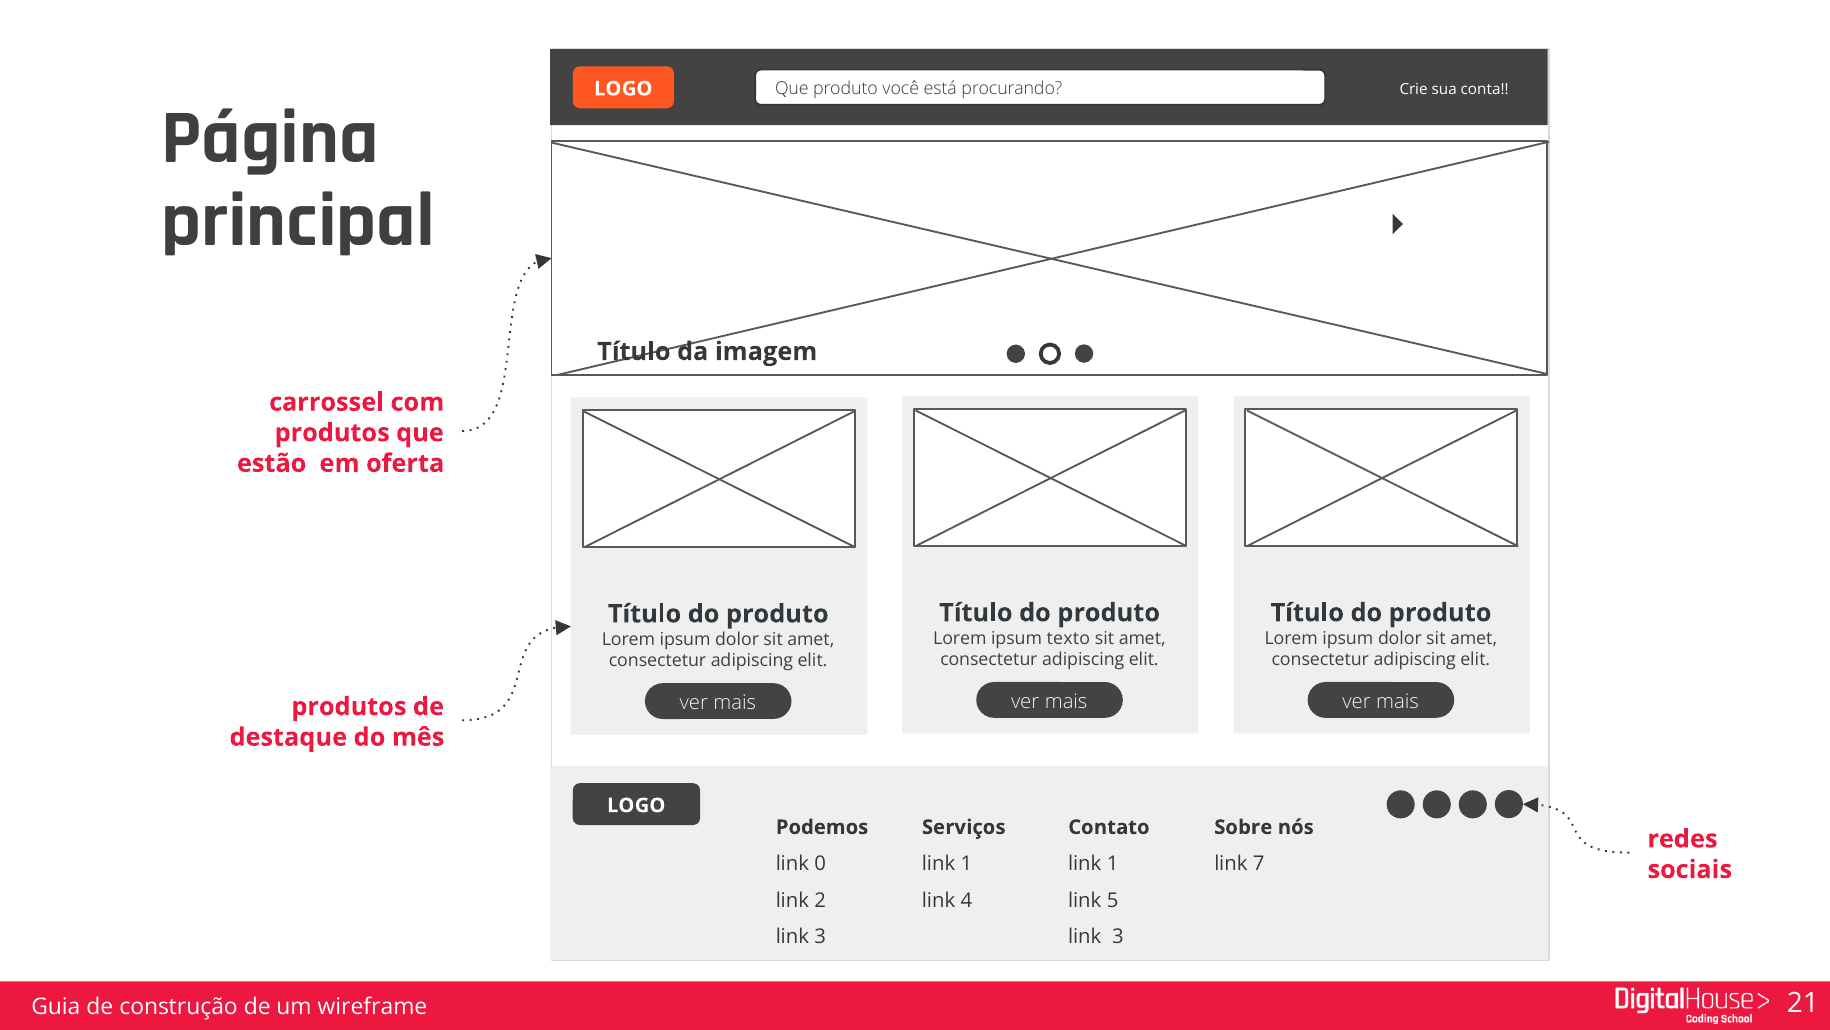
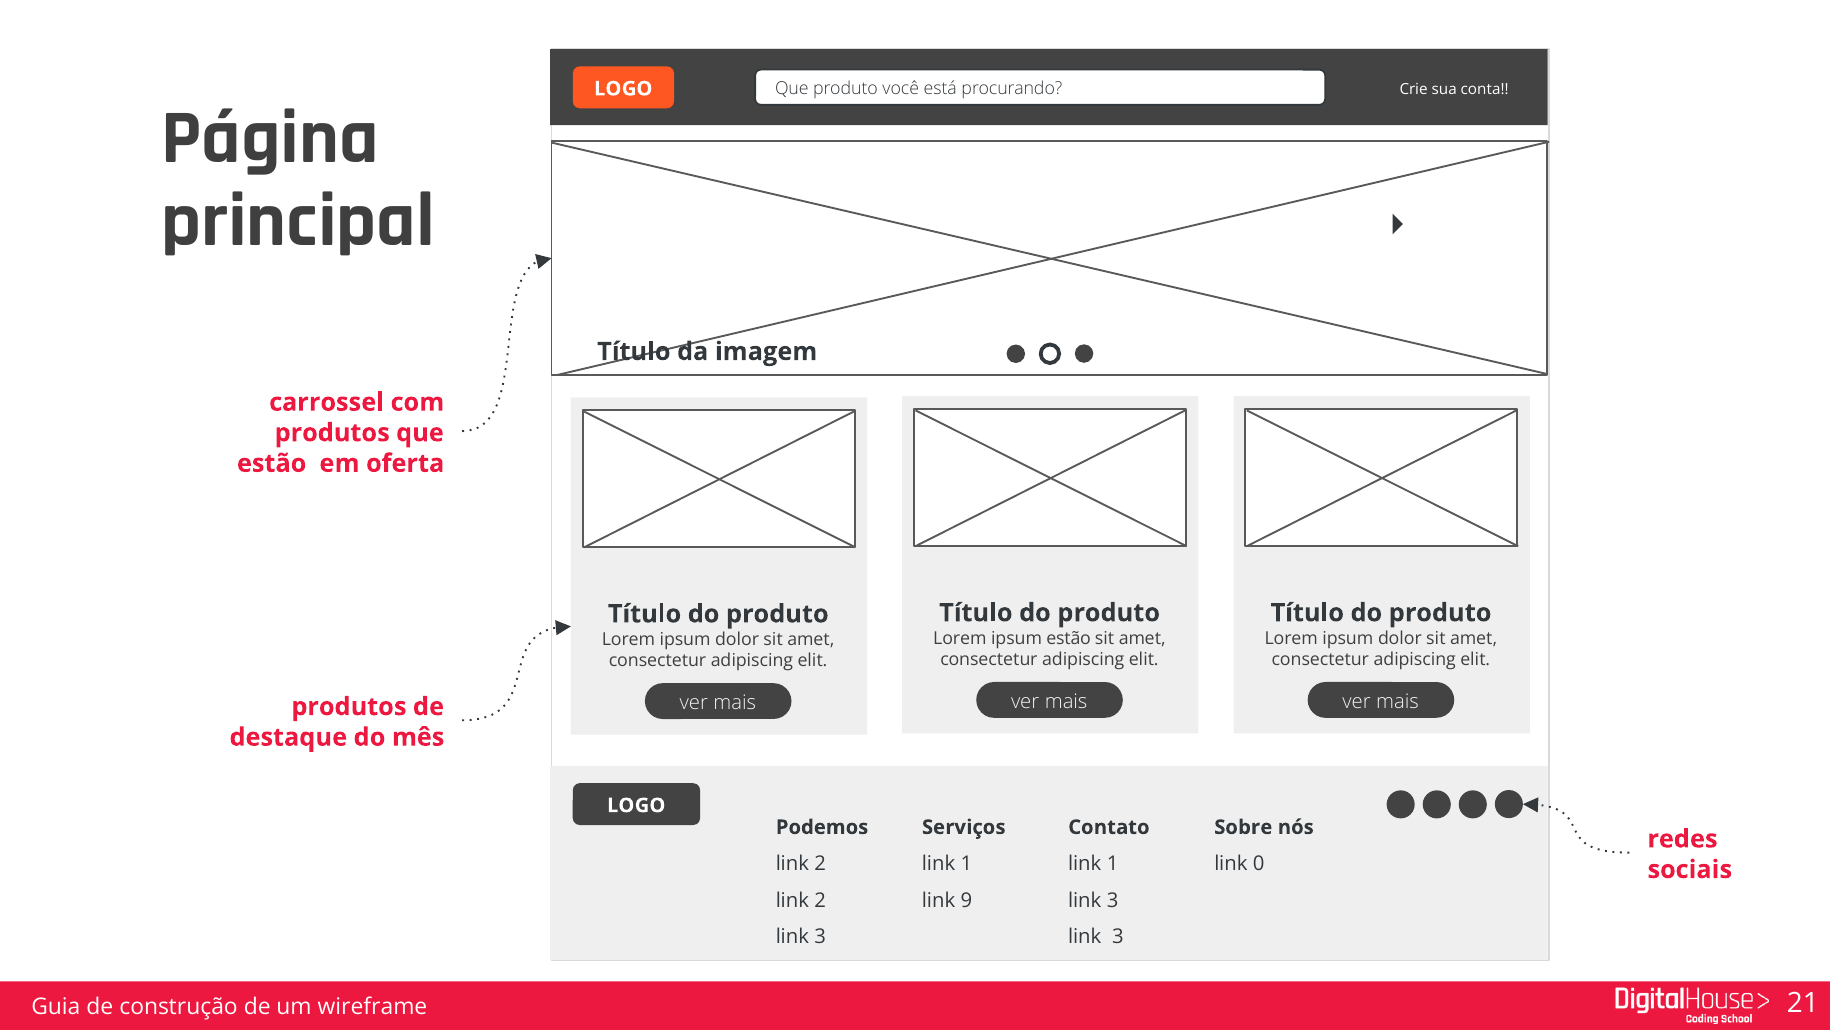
ipsum texto: texto -> estão
0 at (820, 863): 0 -> 2
7: 7 -> 0
4: 4 -> 9
5 at (1113, 900): 5 -> 3
